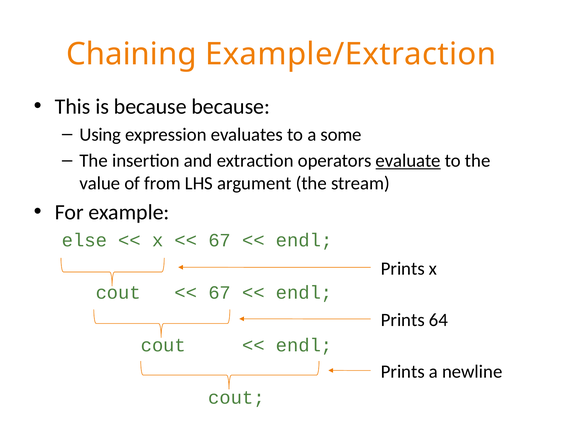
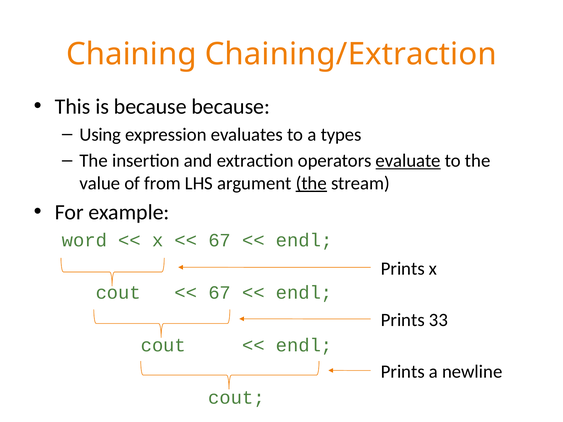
Example/Extraction: Example/Extraction -> Chaining/Extraction
some: some -> types
the at (311, 183) underline: none -> present
else: else -> word
64: 64 -> 33
